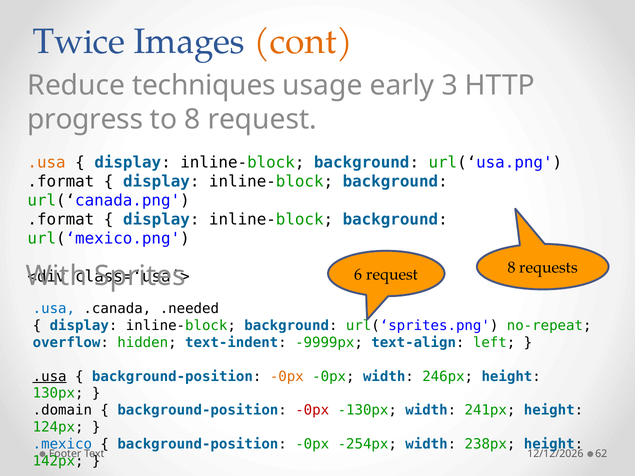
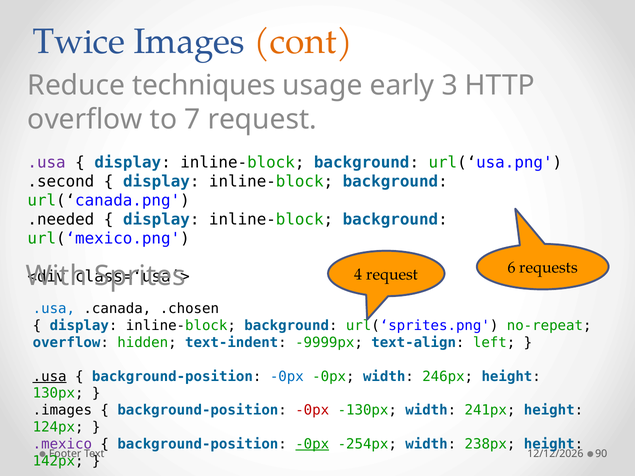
progress at (85, 119): progress -> overflow
to 8: 8 -> 7
.usa at (47, 162) colour: orange -> purple
.format at (61, 181): .format -> .second
.format at (61, 220): .format -> .needed
6: 6 -> 4
request 8: 8 -> 6
.needed: .needed -> .chosen
-0px at (287, 377) colour: orange -> blue
.domain: .domain -> .images
.mexico colour: blue -> purple
-0px at (312, 444) underline: none -> present
62: 62 -> 90
